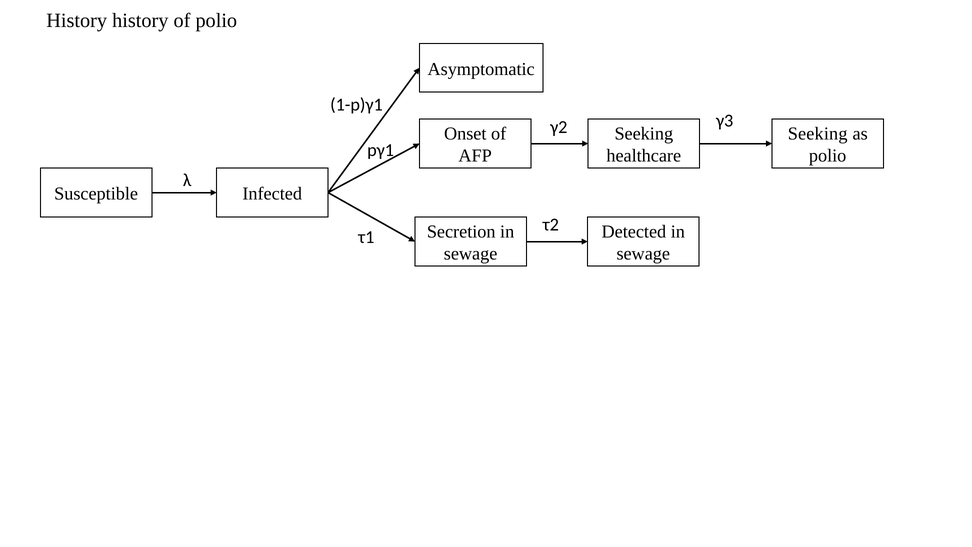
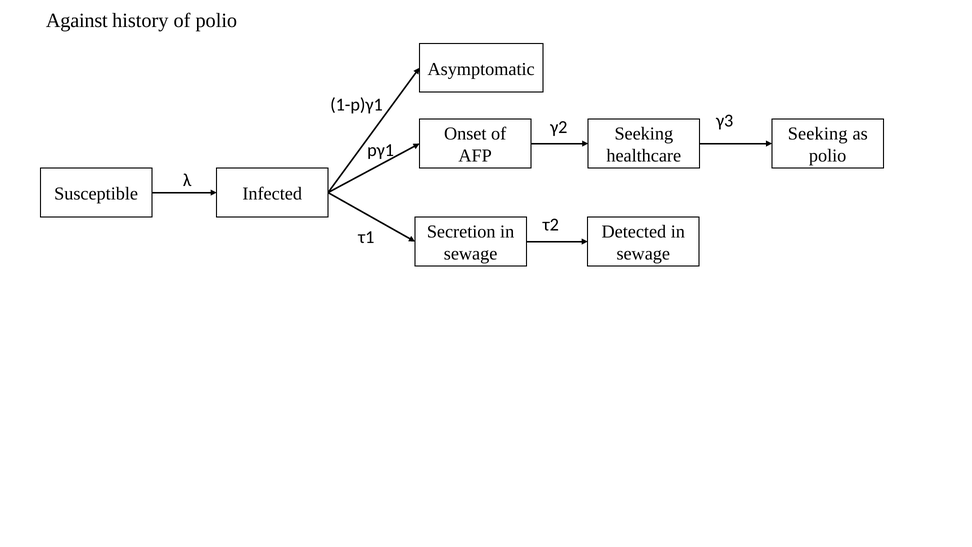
History at (77, 20): History -> Against
